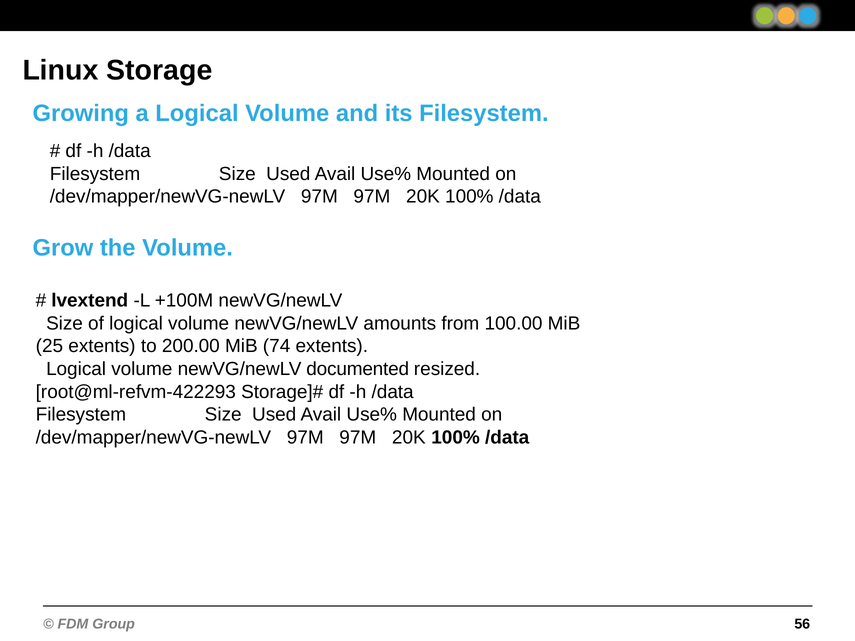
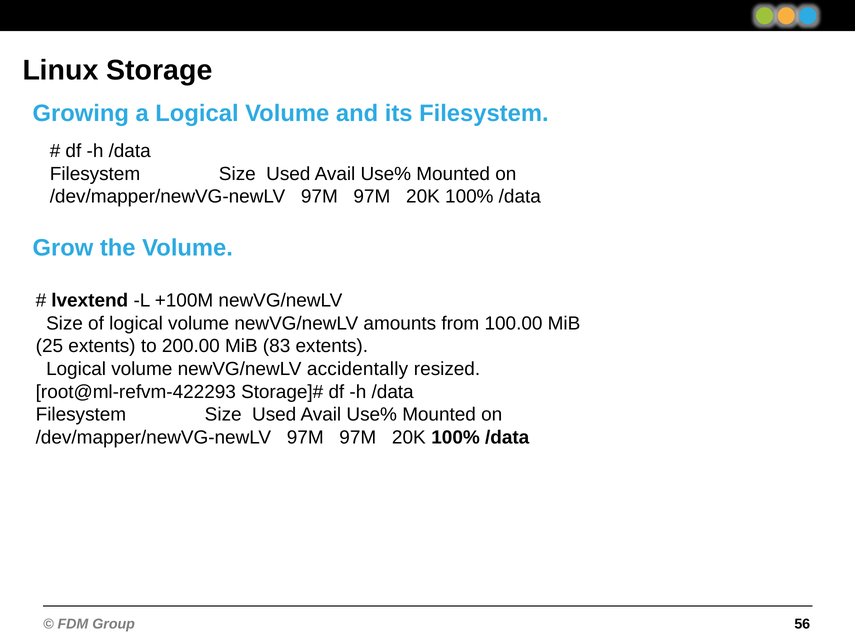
74: 74 -> 83
documented: documented -> accidentally
